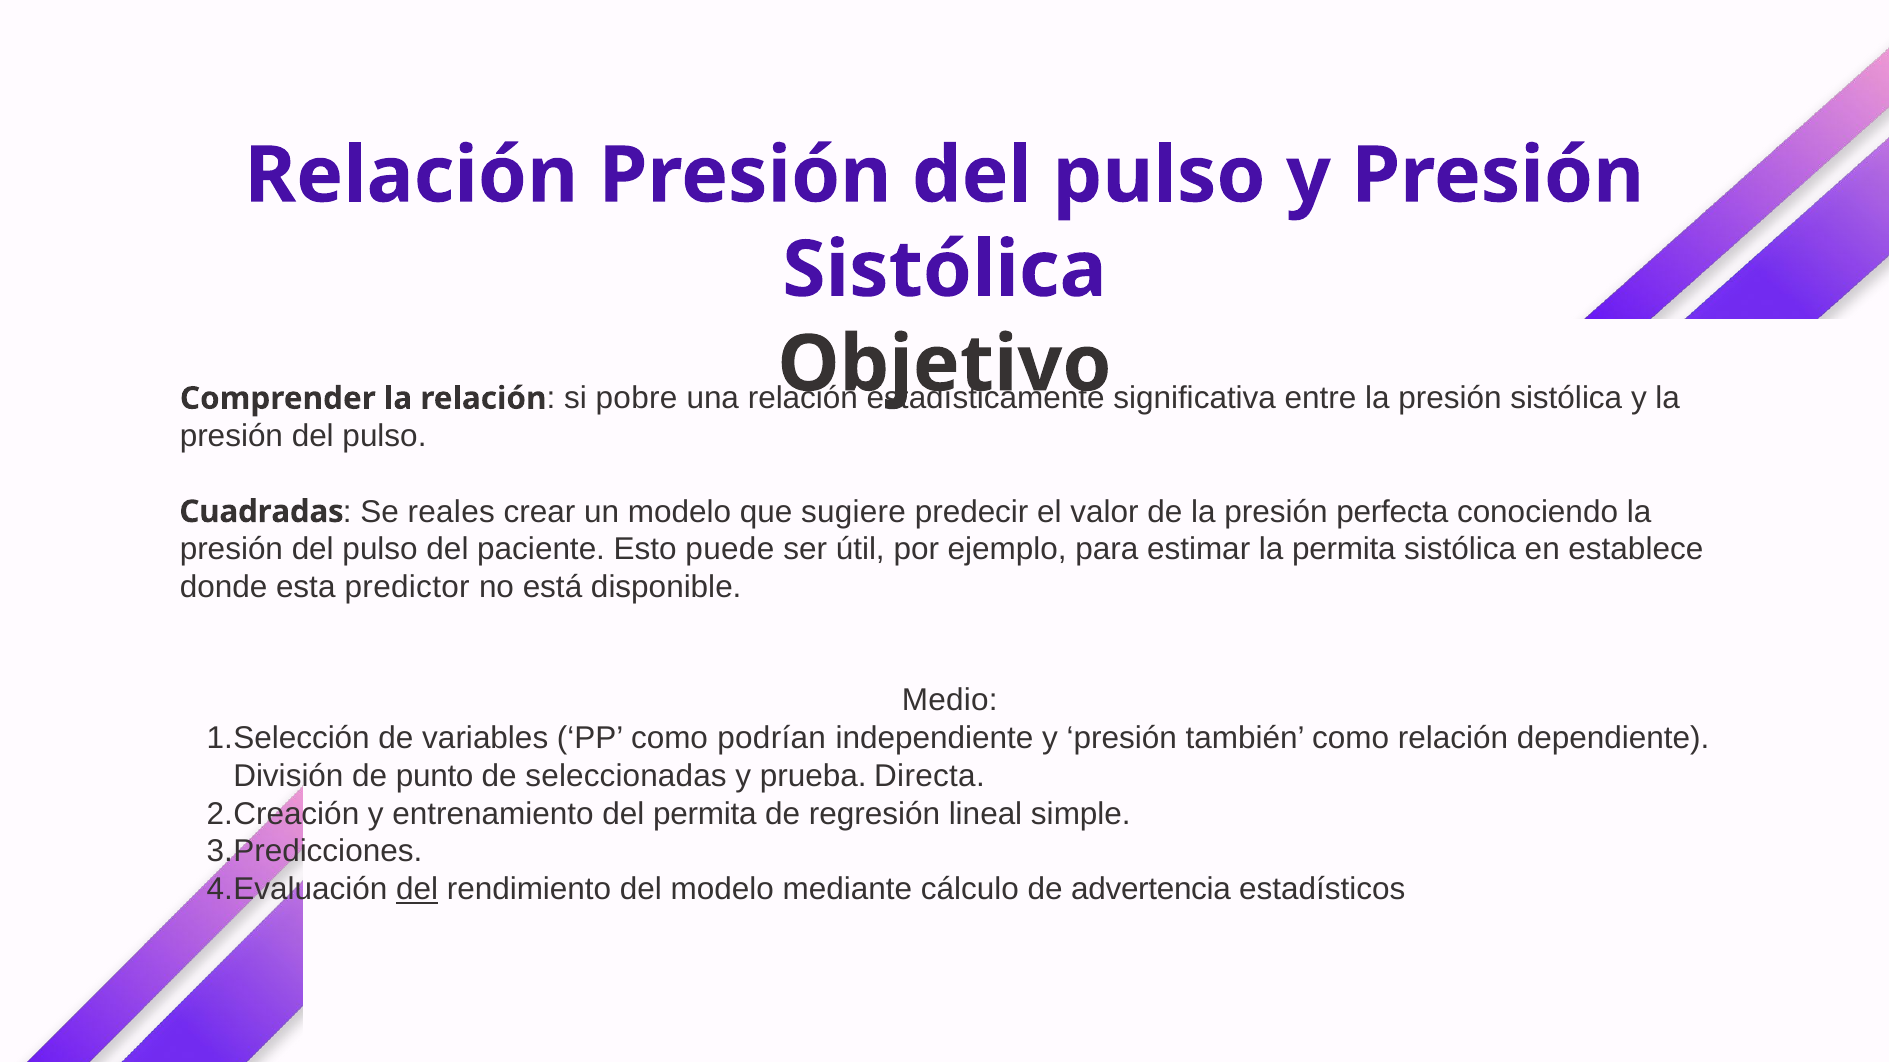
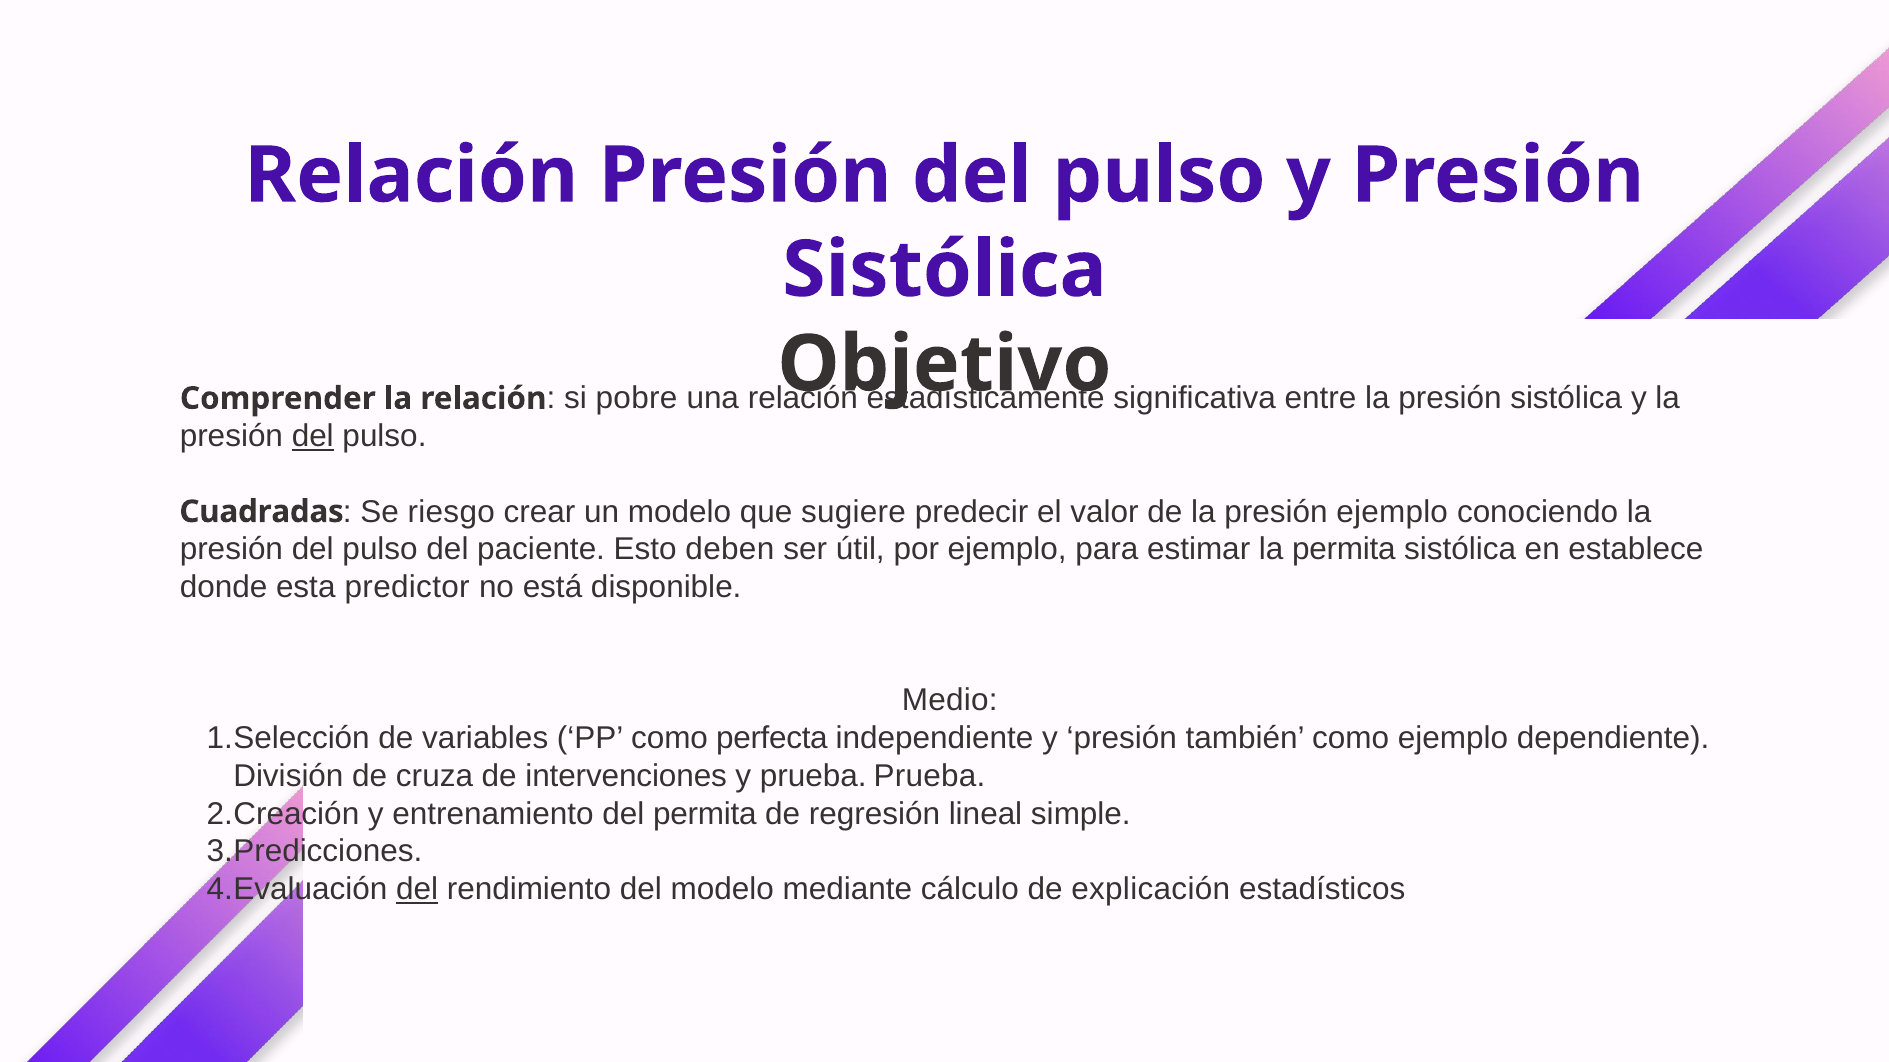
del at (313, 436) underline: none -> present
reales: reales -> riesgo
presión perfecta: perfecta -> ejemplo
puede: puede -> deben
podrían: podrían -> perfecta
como relación: relación -> ejemplo
punto: punto -> cruza
seleccionadas: seleccionadas -> intervenciones
prueba Directa: Directa -> Prueba
advertencia: advertencia -> explicación
